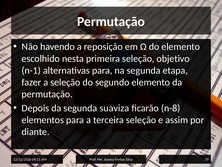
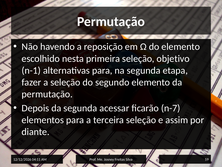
suaviza: suaviza -> acessar
n-8: n-8 -> n-7
